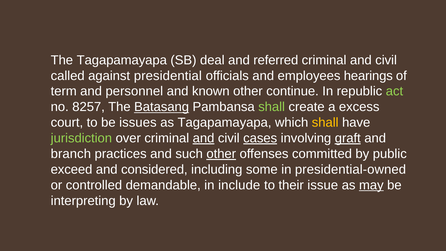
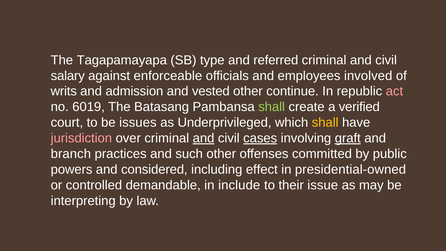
deal: deal -> type
called: called -> salary
presidential: presidential -> enforceable
hearings: hearings -> involved
term: term -> writs
personnel: personnel -> admission
known: known -> vested
act colour: light green -> pink
8257: 8257 -> 6019
Batasang underline: present -> none
excess: excess -> verified
as Tagapamayapa: Tagapamayapa -> Underprivileged
jurisdiction colour: light green -> pink
other at (221, 154) underline: present -> none
exceed: exceed -> powers
some: some -> effect
may underline: present -> none
